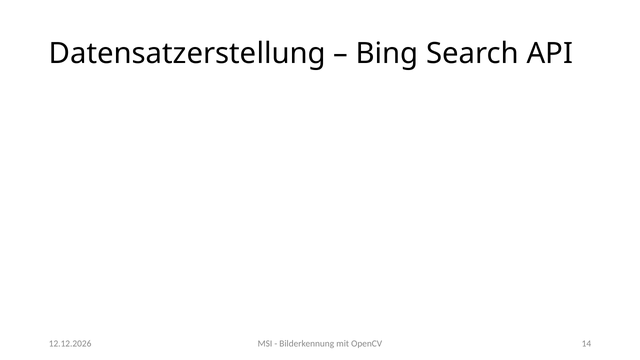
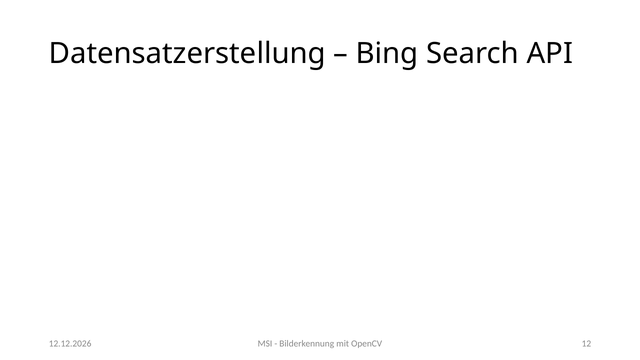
14: 14 -> 12
